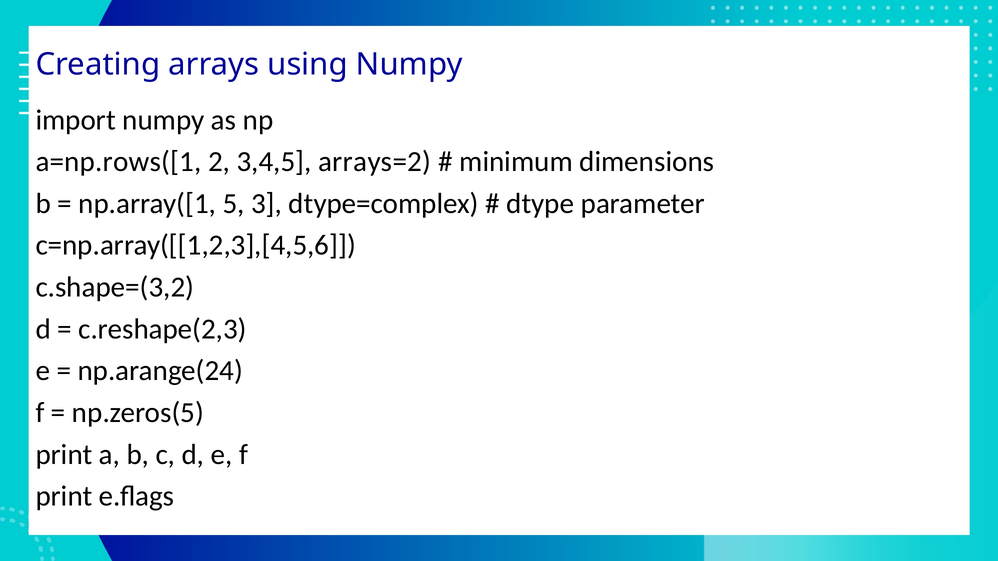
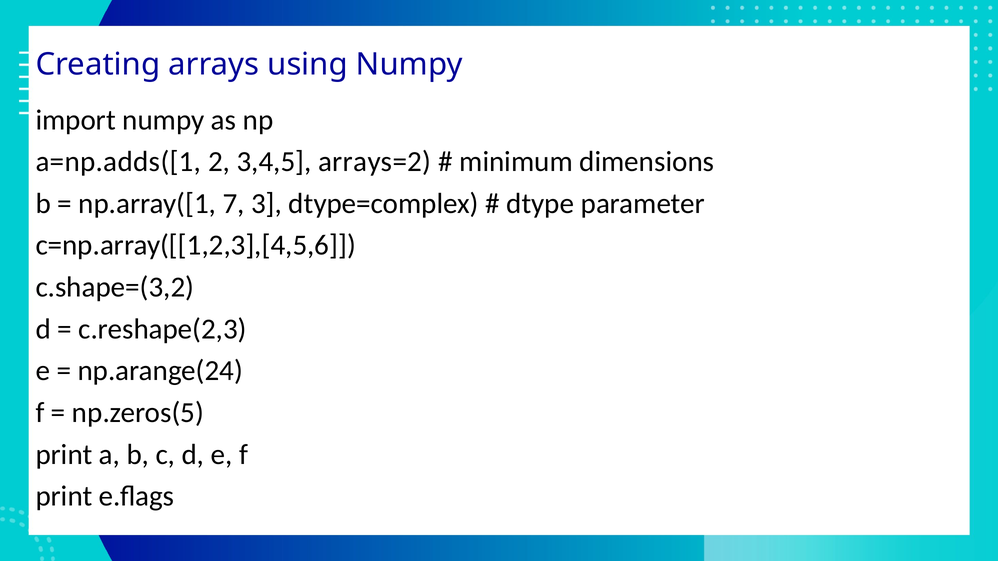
a=np.rows([1: a=np.rows([1 -> a=np.adds([1
5: 5 -> 7
